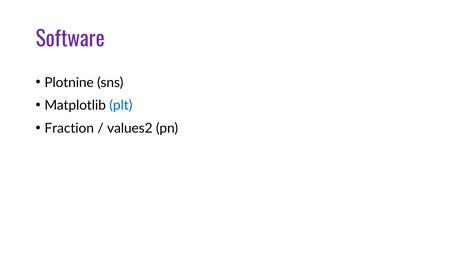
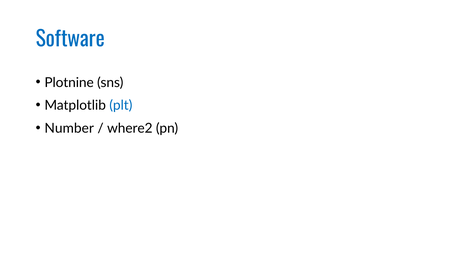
Software colour: purple -> blue
Fraction: Fraction -> Number
values2: values2 -> where2
